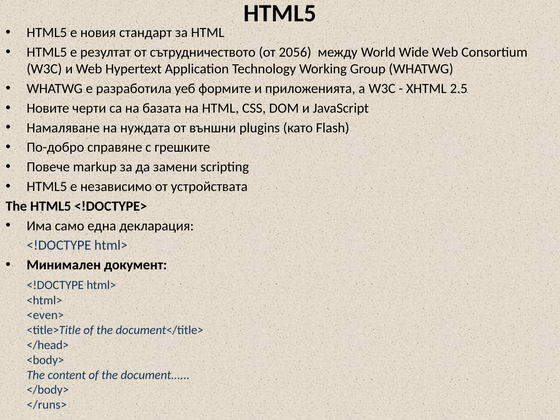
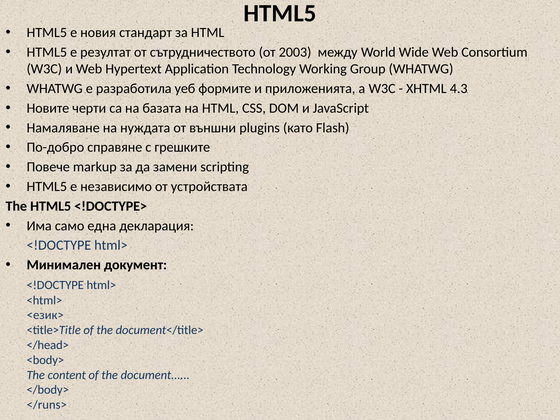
2056: 2056 -> 2003
2.5: 2.5 -> 4.3
<even>: <even> -> <език>
